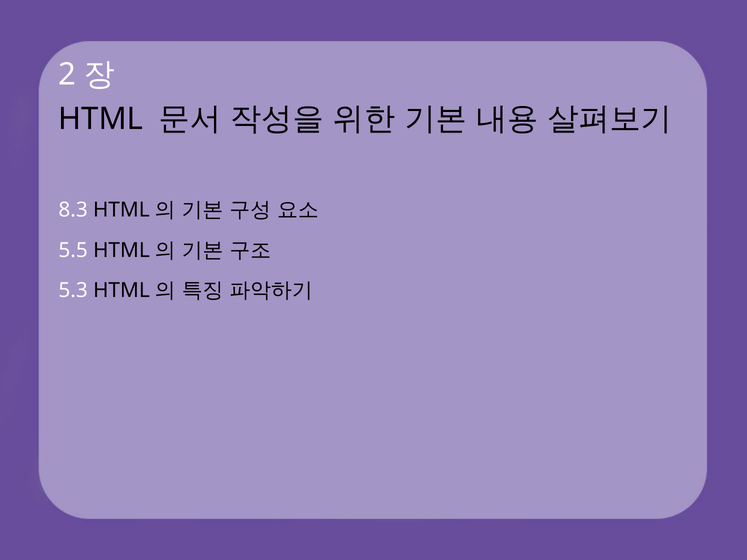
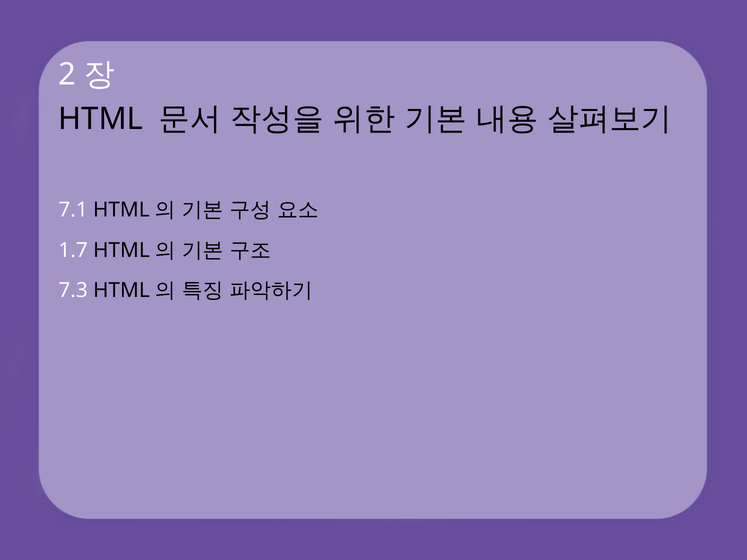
8.3: 8.3 -> 7.1
5.5: 5.5 -> 1.7
5.3: 5.3 -> 7.3
